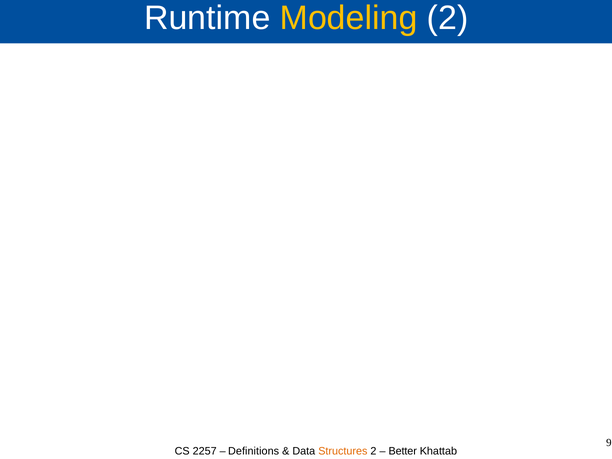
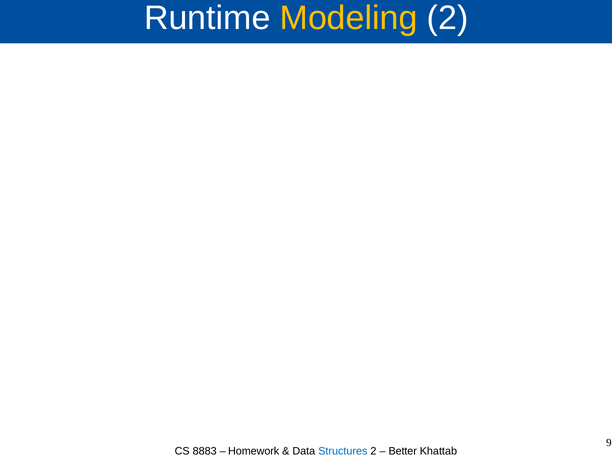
2257: 2257 -> 8883
Definitions: Definitions -> Homework
Structures colour: orange -> blue
